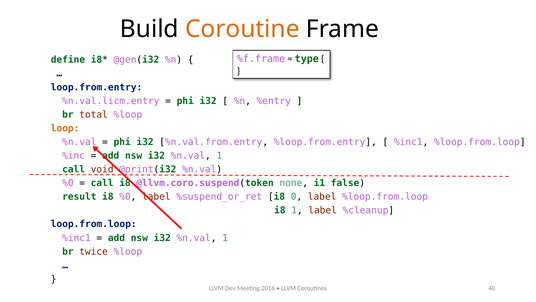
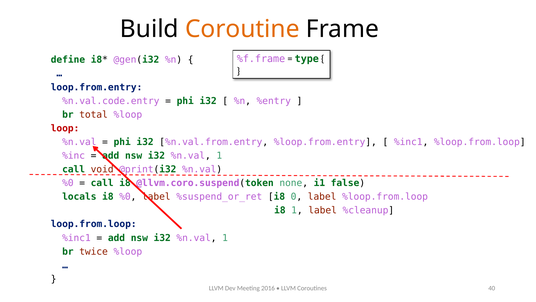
%n.val.licm.entry: %n.val.licm.entry -> %n.val.code.entry
loop colour: orange -> red
result: result -> locals
